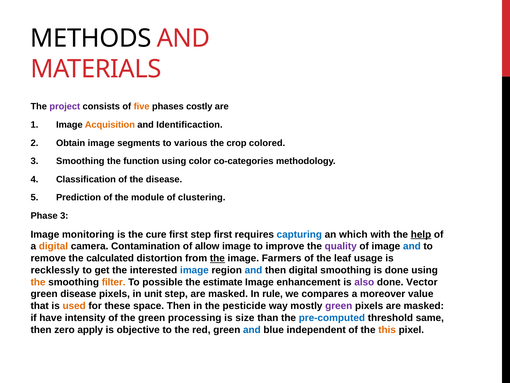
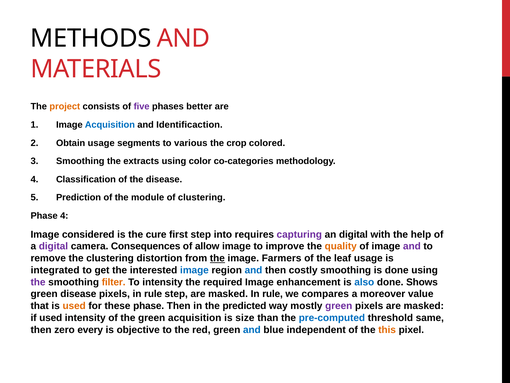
project colour: purple -> orange
five colour: orange -> purple
costly: costly -> better
Acquisition at (110, 125) colour: orange -> blue
Obtain image: image -> usage
function: function -> extracts
Phase 3: 3 -> 4
monitoring: monitoring -> considered
step first: first -> into
capturing colour: blue -> purple
an which: which -> digital
help underline: present -> none
digital at (53, 246) colour: orange -> purple
Contamination: Contamination -> Consequences
quality colour: purple -> orange
and at (412, 246) colour: blue -> purple
the calculated: calculated -> clustering
recklessly: recklessly -> integrated
then digital: digital -> costly
the at (38, 282) colour: orange -> purple
To possible: possible -> intensity
estimate: estimate -> required
also colour: purple -> blue
Vector: Vector -> Shows
pixels in unit: unit -> rule
these space: space -> phase
pesticide: pesticide -> predicted
if have: have -> used
green processing: processing -> acquisition
apply: apply -> every
